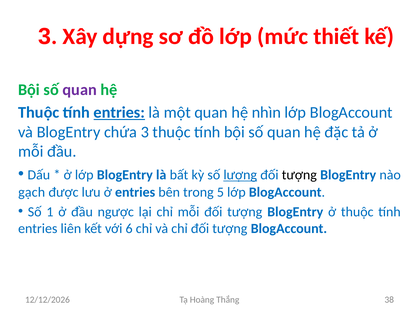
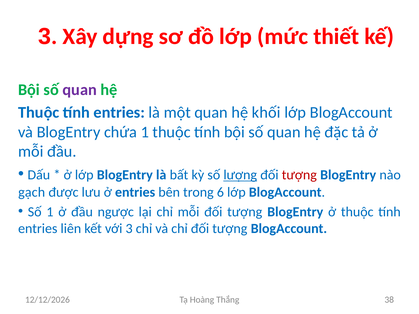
entries at (119, 113) underline: present -> none
nhìn: nhìn -> khối
chứa 3: 3 -> 1
tượng at (299, 175) colour: black -> red
5: 5 -> 6
với 6: 6 -> 3
